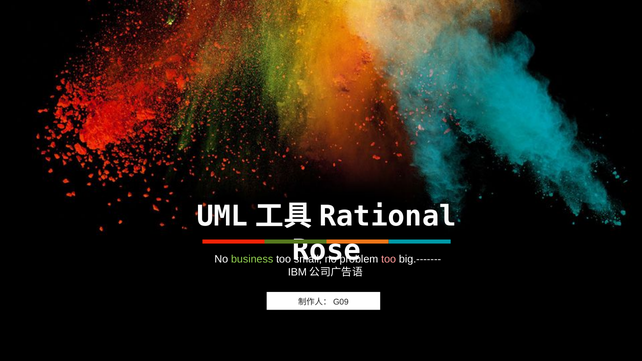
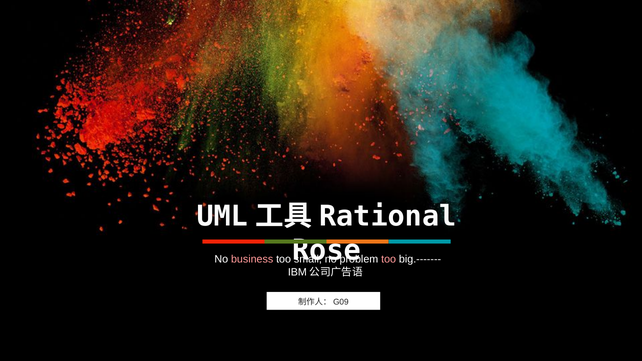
business colour: light green -> pink
